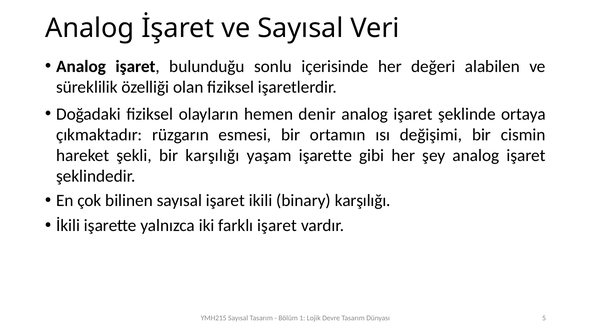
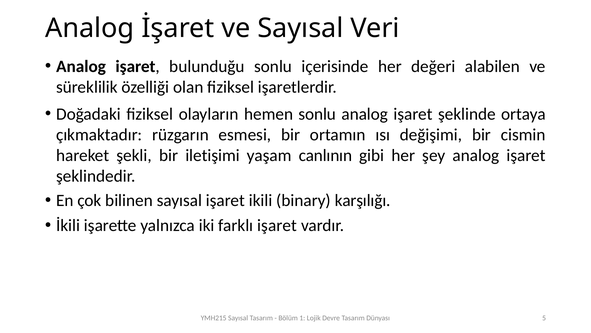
hemen denir: denir -> sonlu
bir karşılığı: karşılığı -> iletişimi
yaşam işarette: işarette -> canlının
